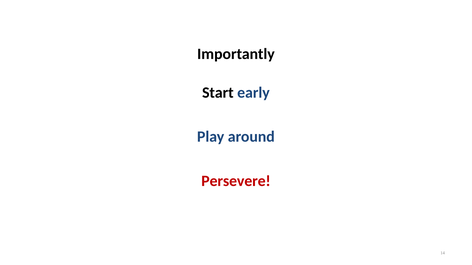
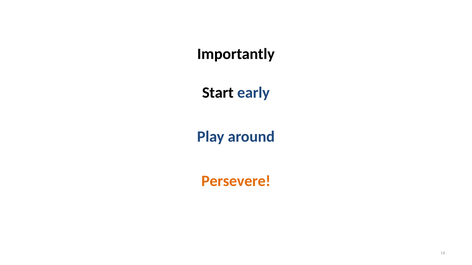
Persevere colour: red -> orange
